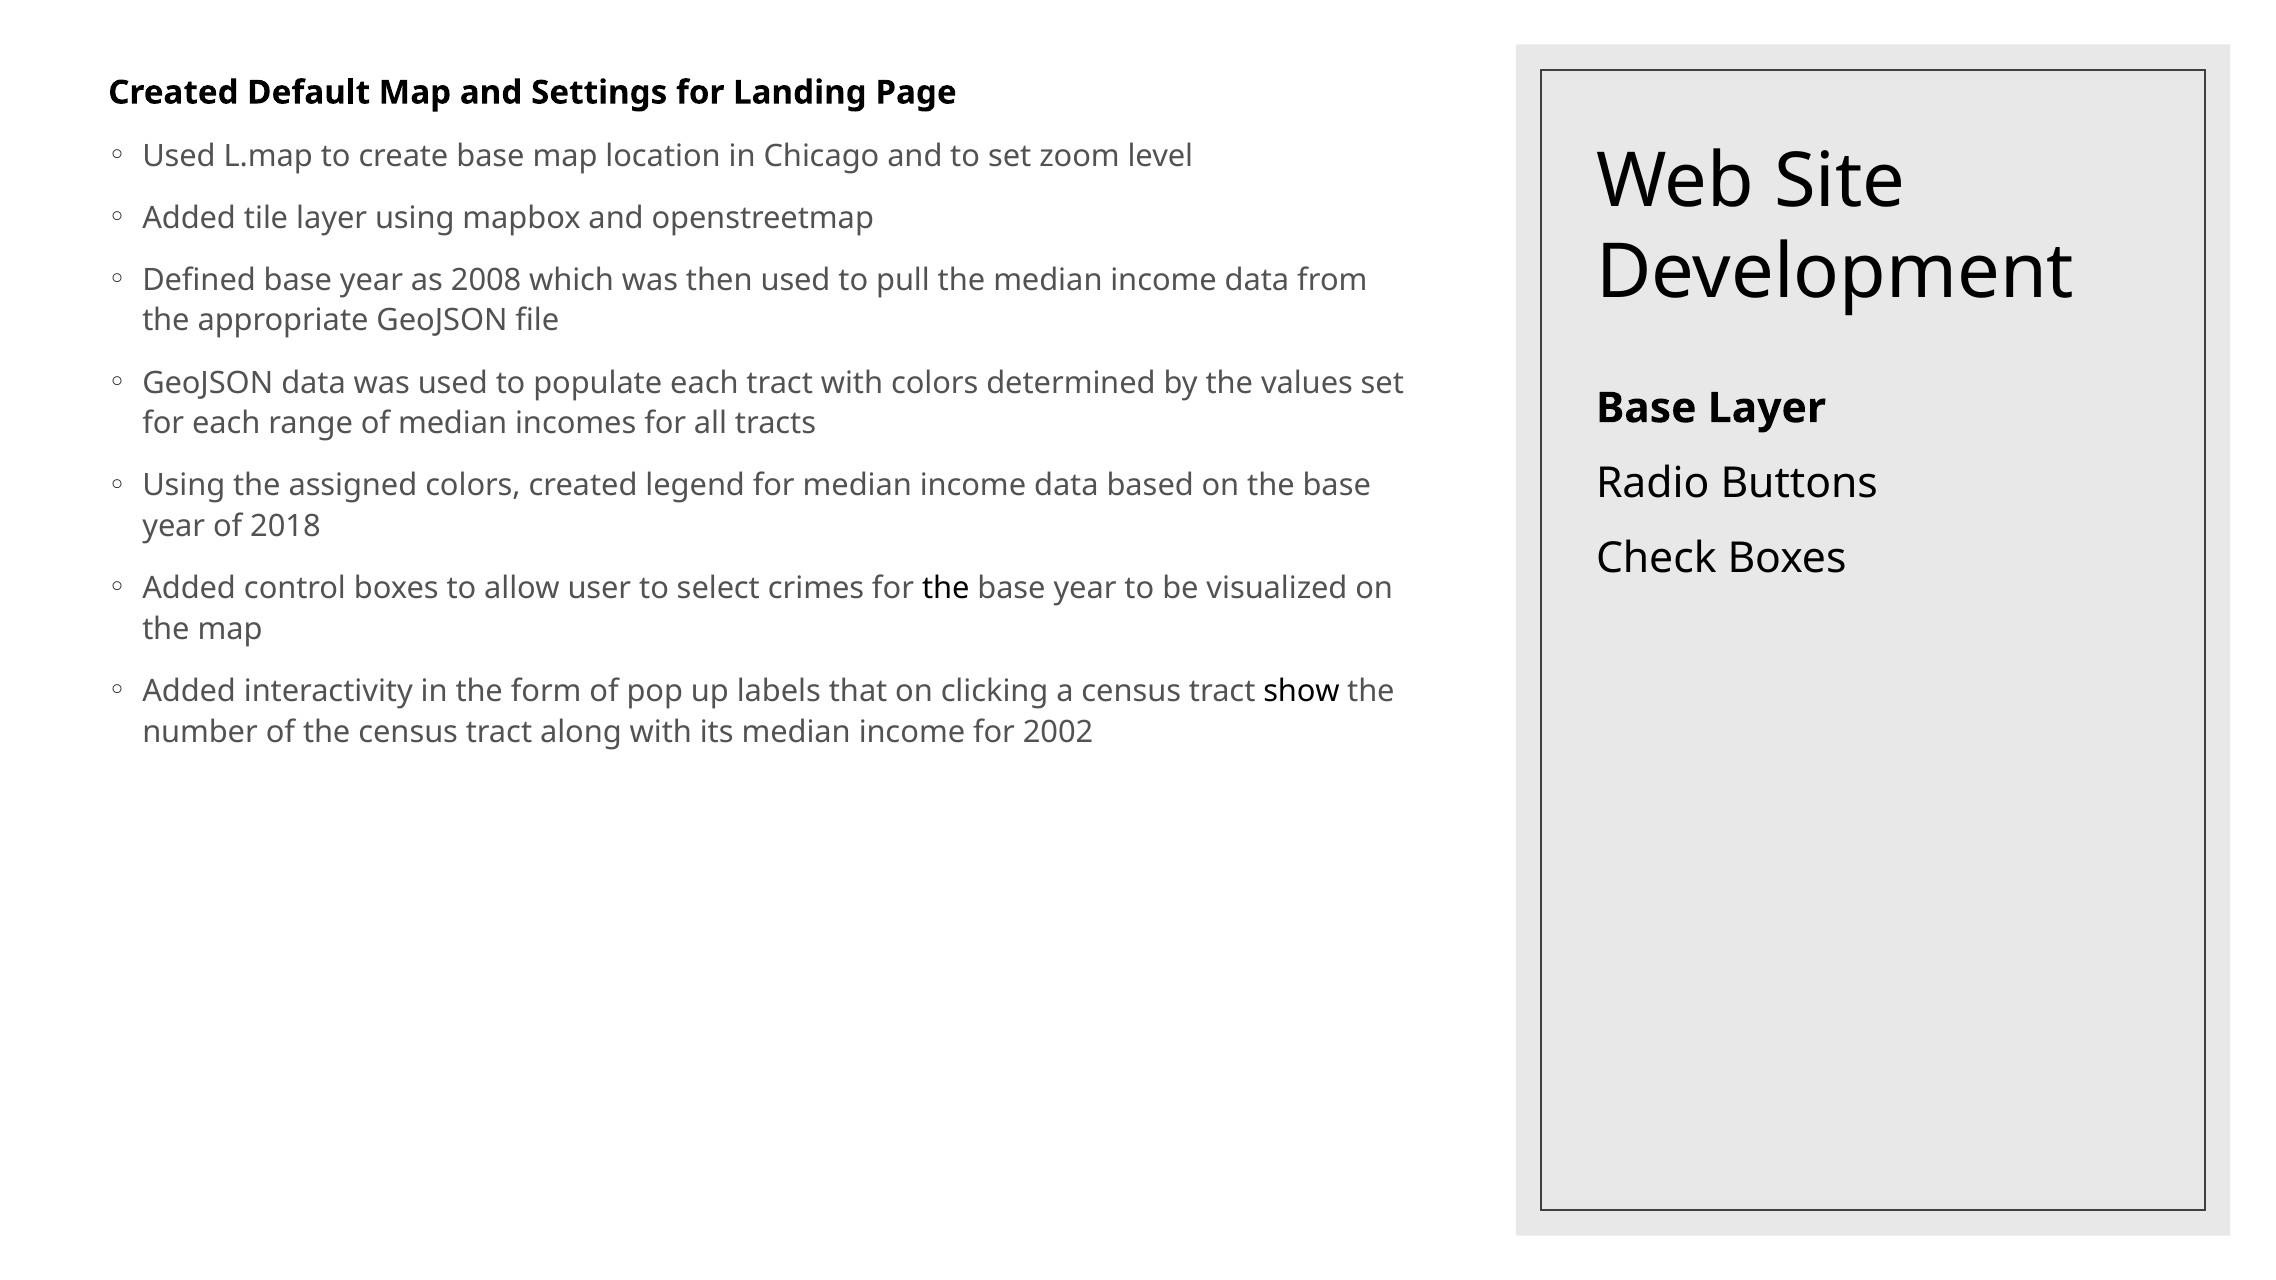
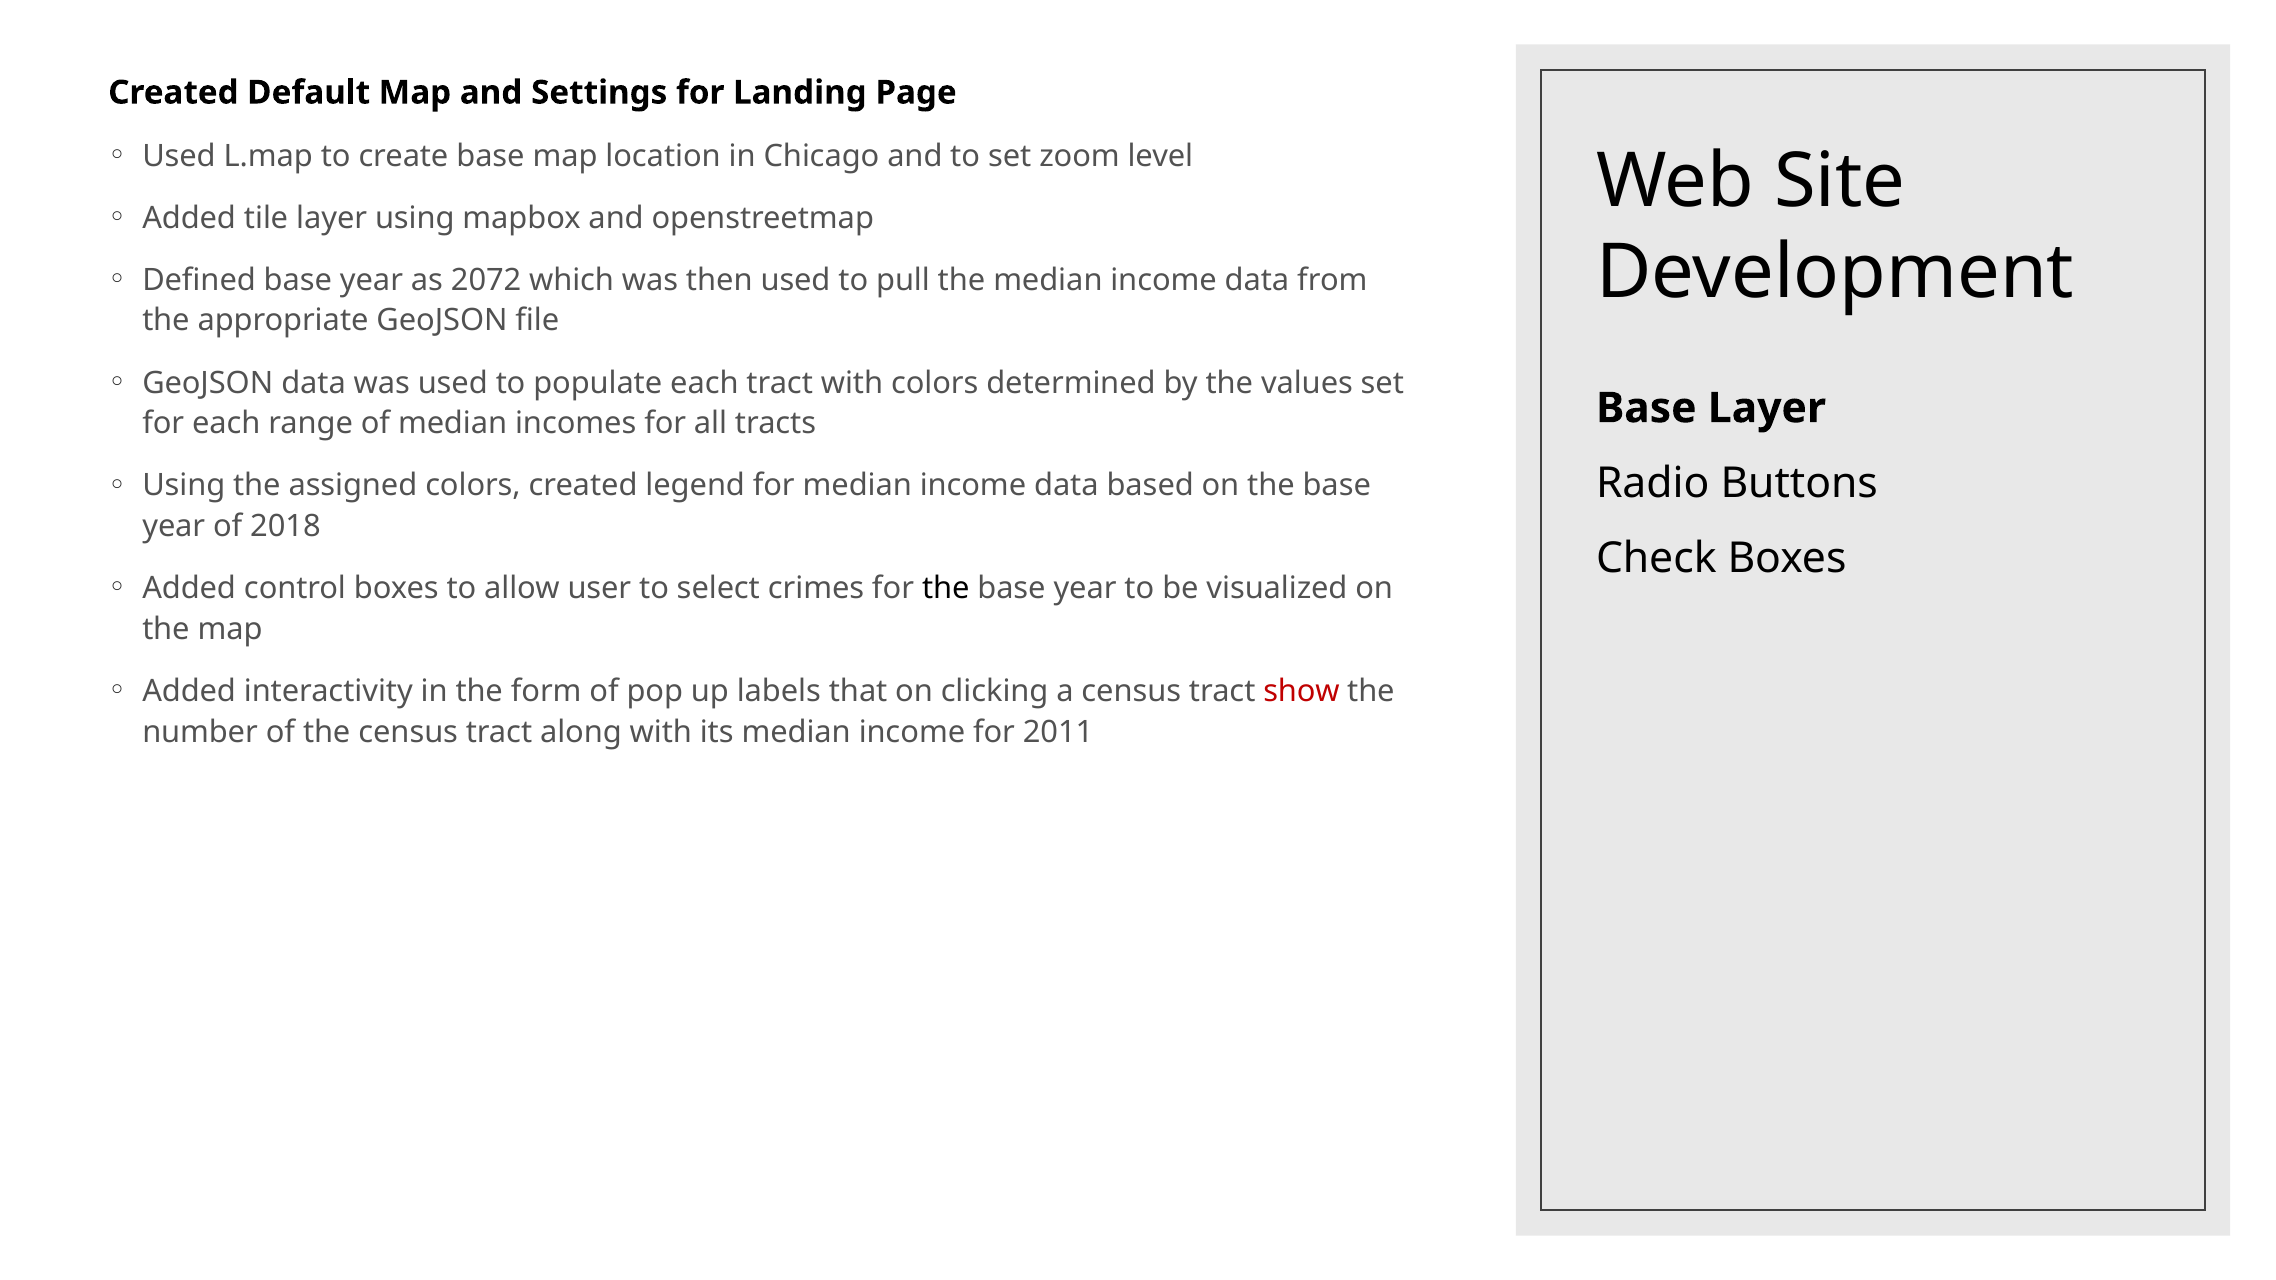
2008: 2008 -> 2072
show colour: black -> red
2002: 2002 -> 2011
